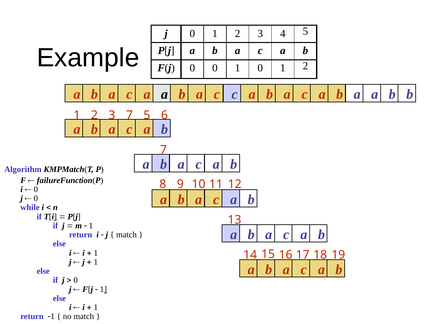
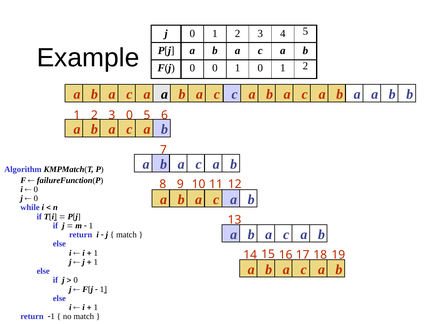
3 7: 7 -> 0
